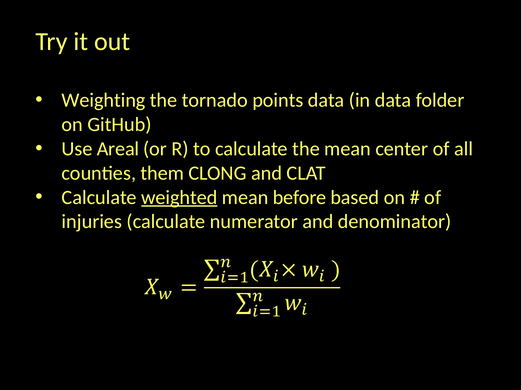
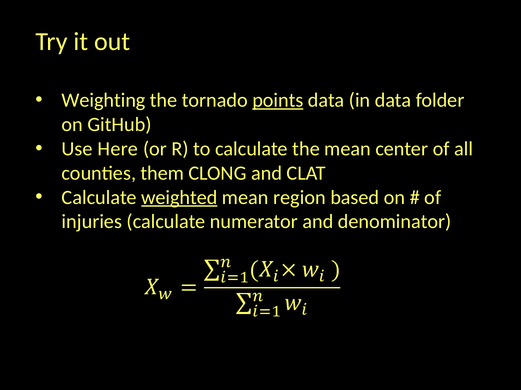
points underline: none -> present
Areal: Areal -> Here
before: before -> region
